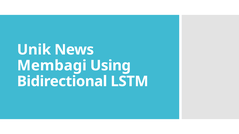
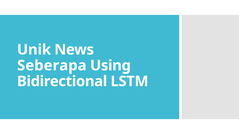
Membagi: Membagi -> Seberapa
